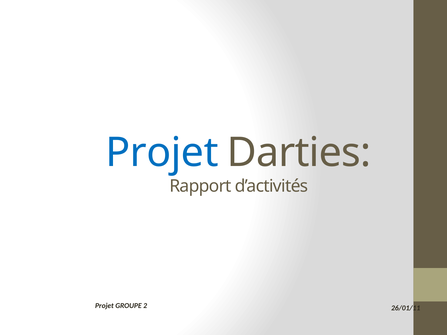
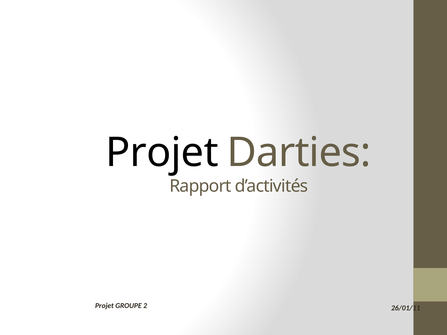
Projet at (162, 153) colour: blue -> black
